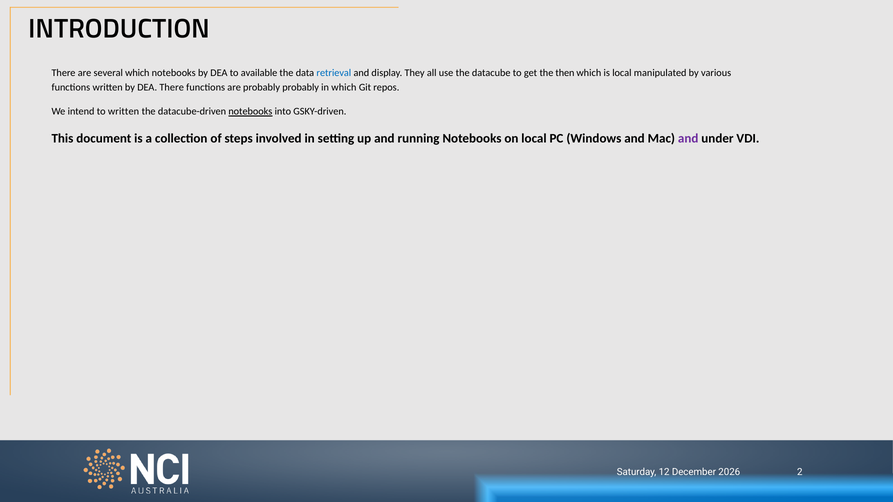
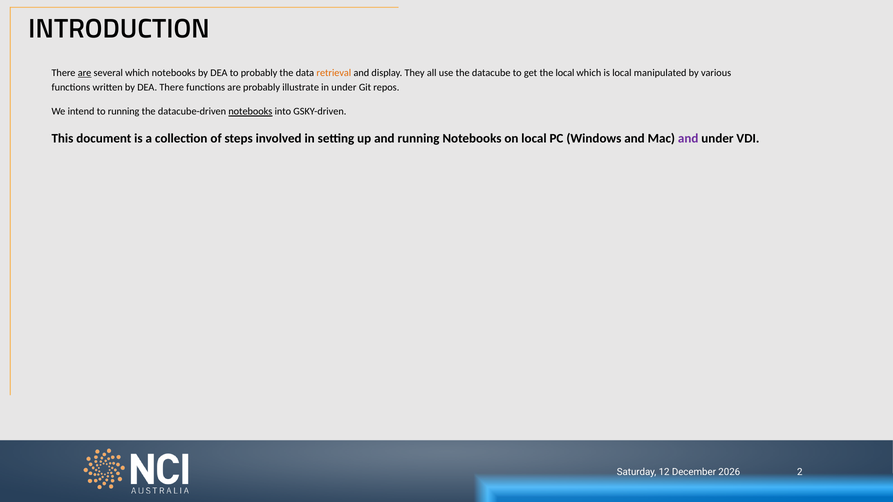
are at (85, 73) underline: none -> present
to available: available -> probably
retrieval colour: blue -> orange
the then: then -> local
probably probably: probably -> illustrate
in which: which -> under
to written: written -> running
